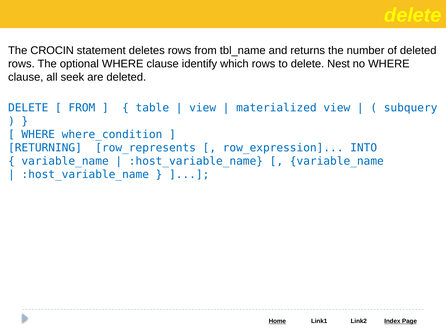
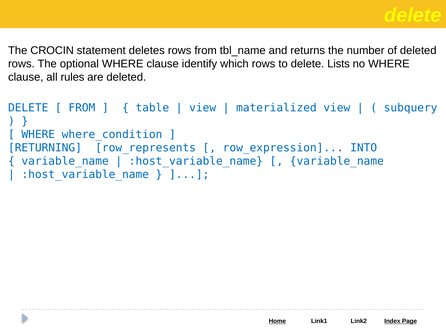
Nest: Nest -> Lists
seek: seek -> rules
